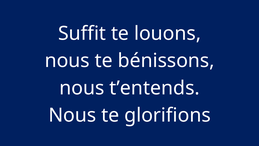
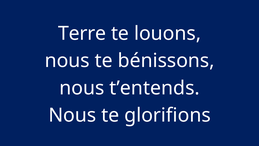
Suffit: Suffit -> Terre
